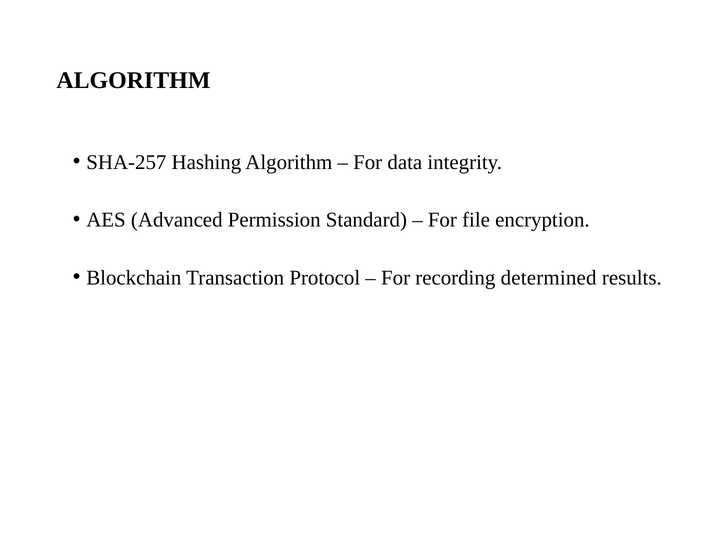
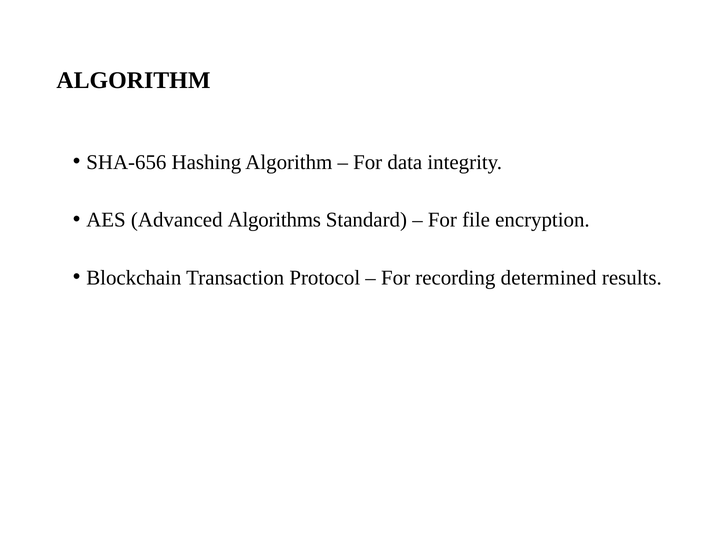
SHA-257: SHA-257 -> SHA-656
Permission: Permission -> Algorithms
